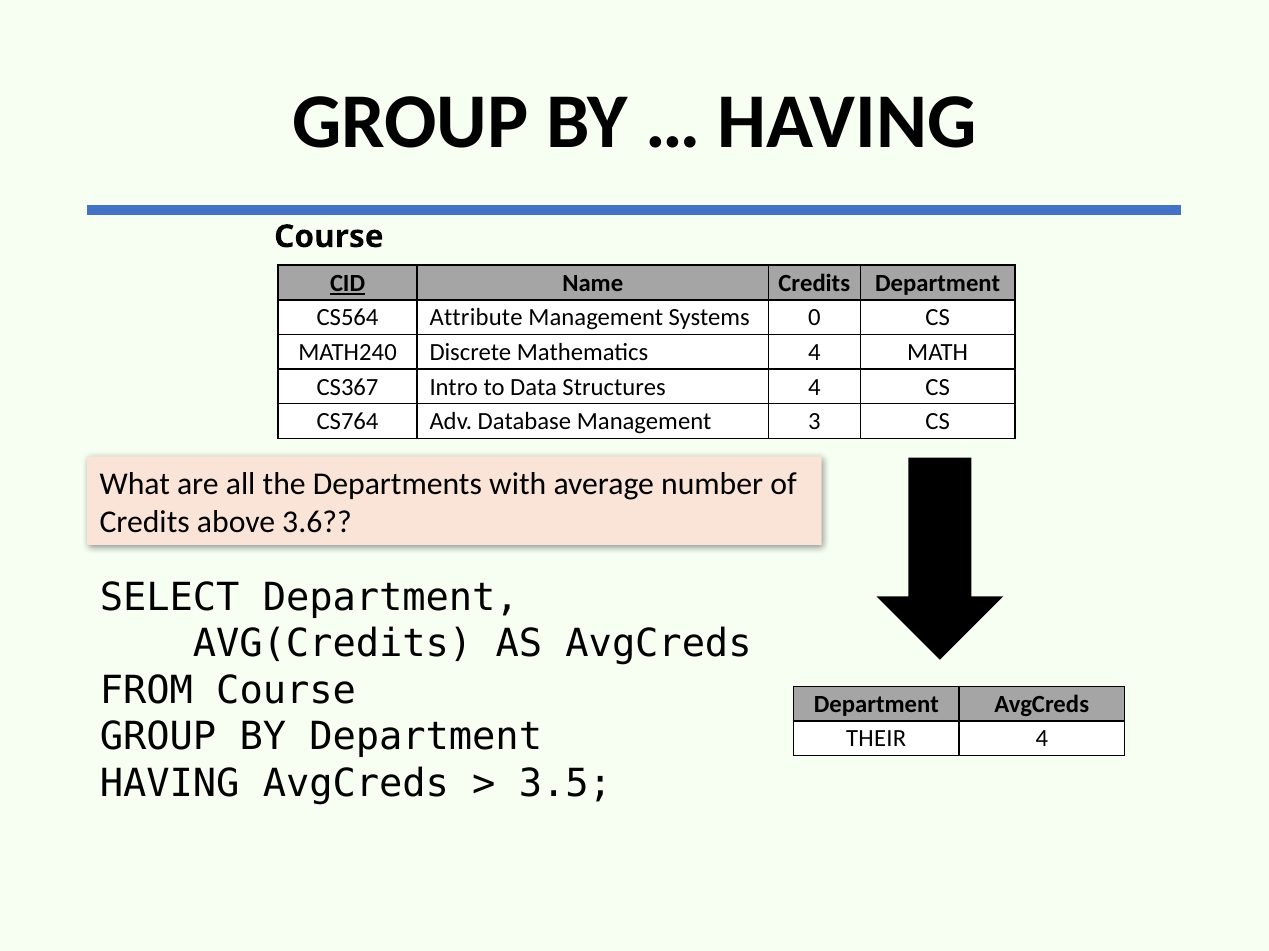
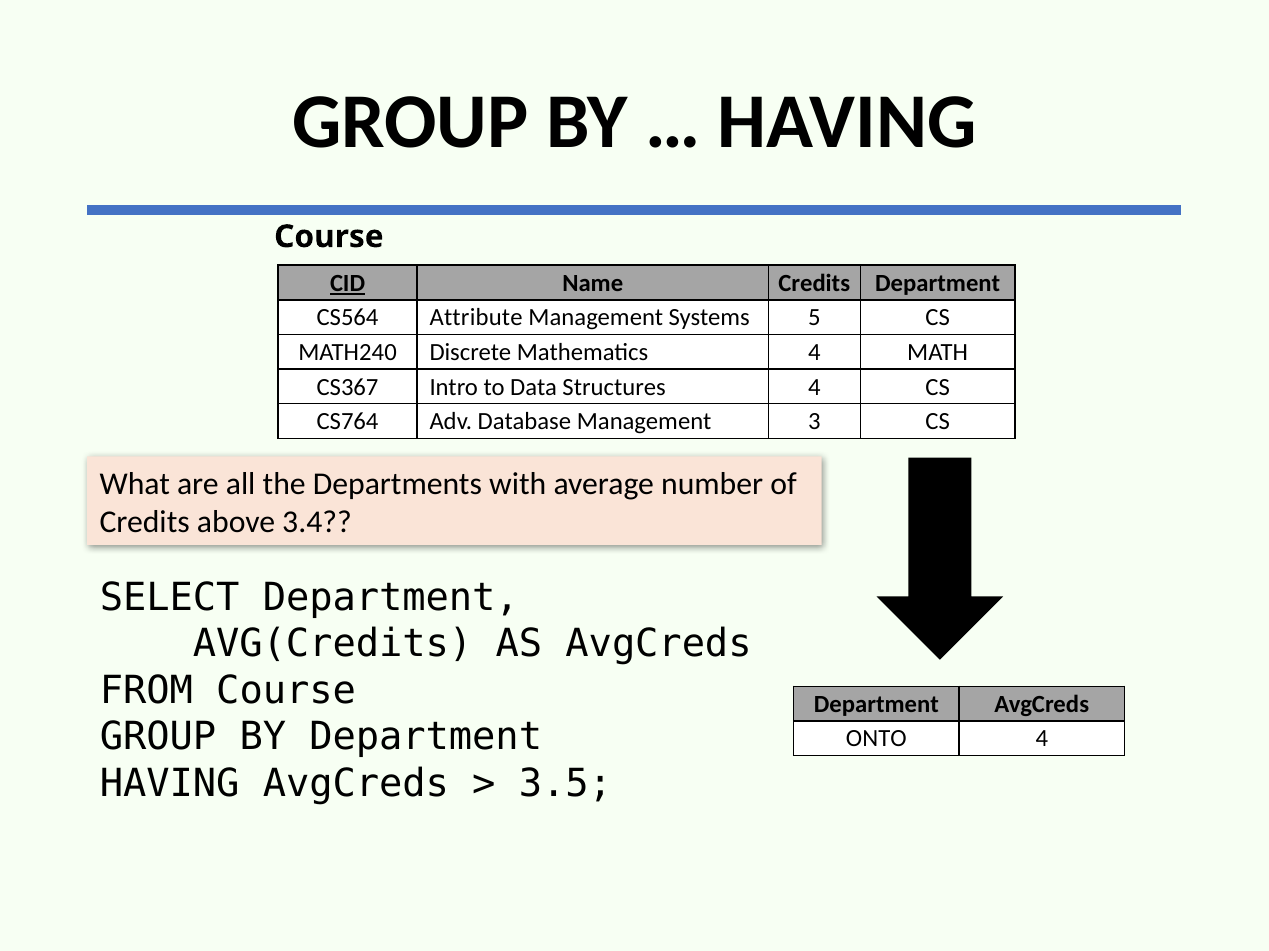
0: 0 -> 5
3.6: 3.6 -> 3.4
THEIR: THEIR -> ONTO
